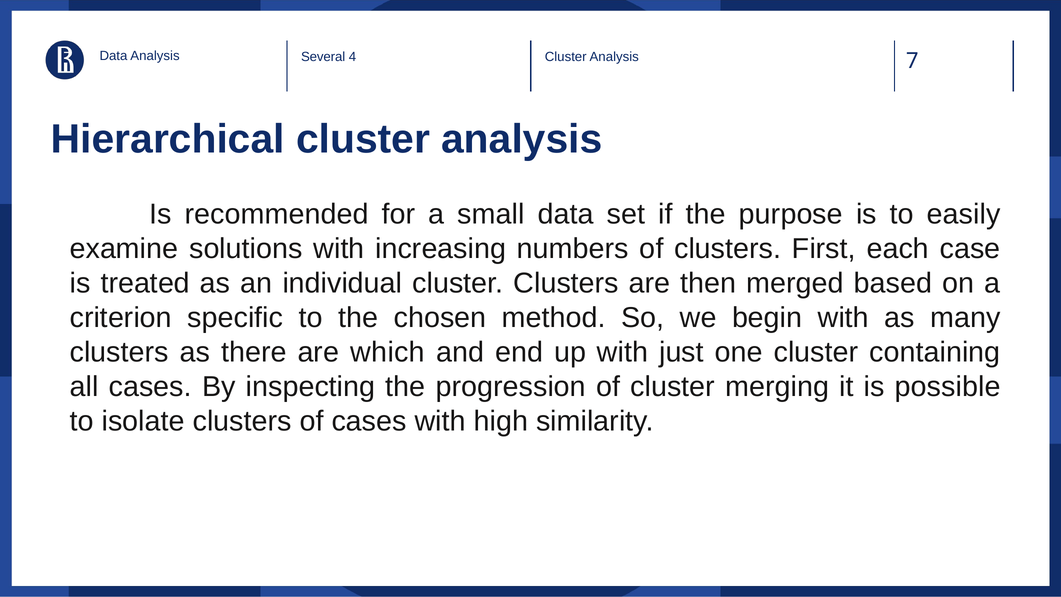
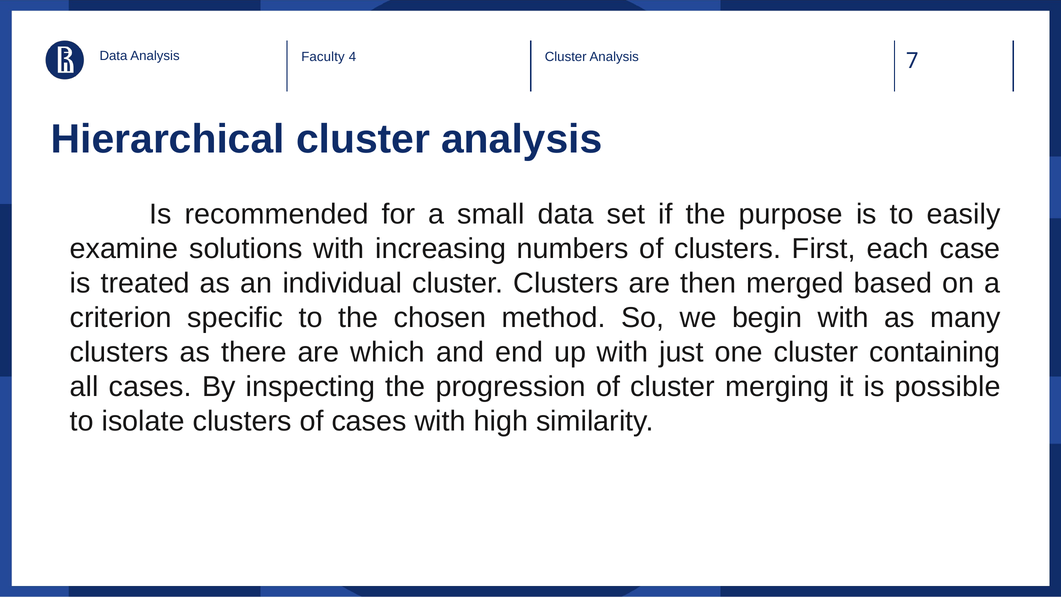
Several: Several -> Faculty
